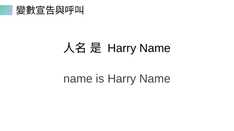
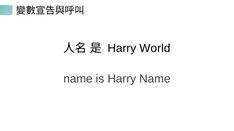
Name at (155, 49): Name -> World
